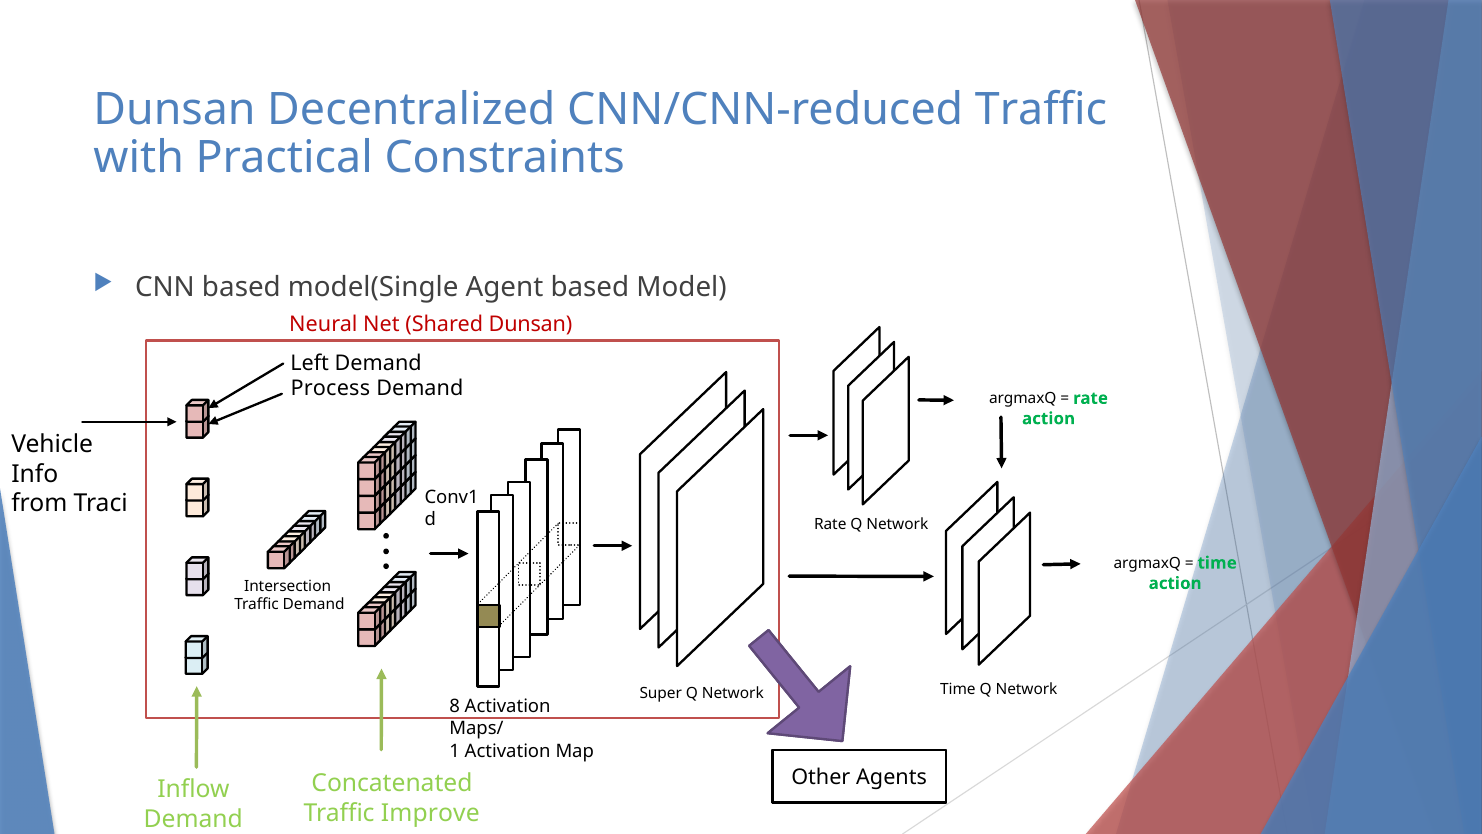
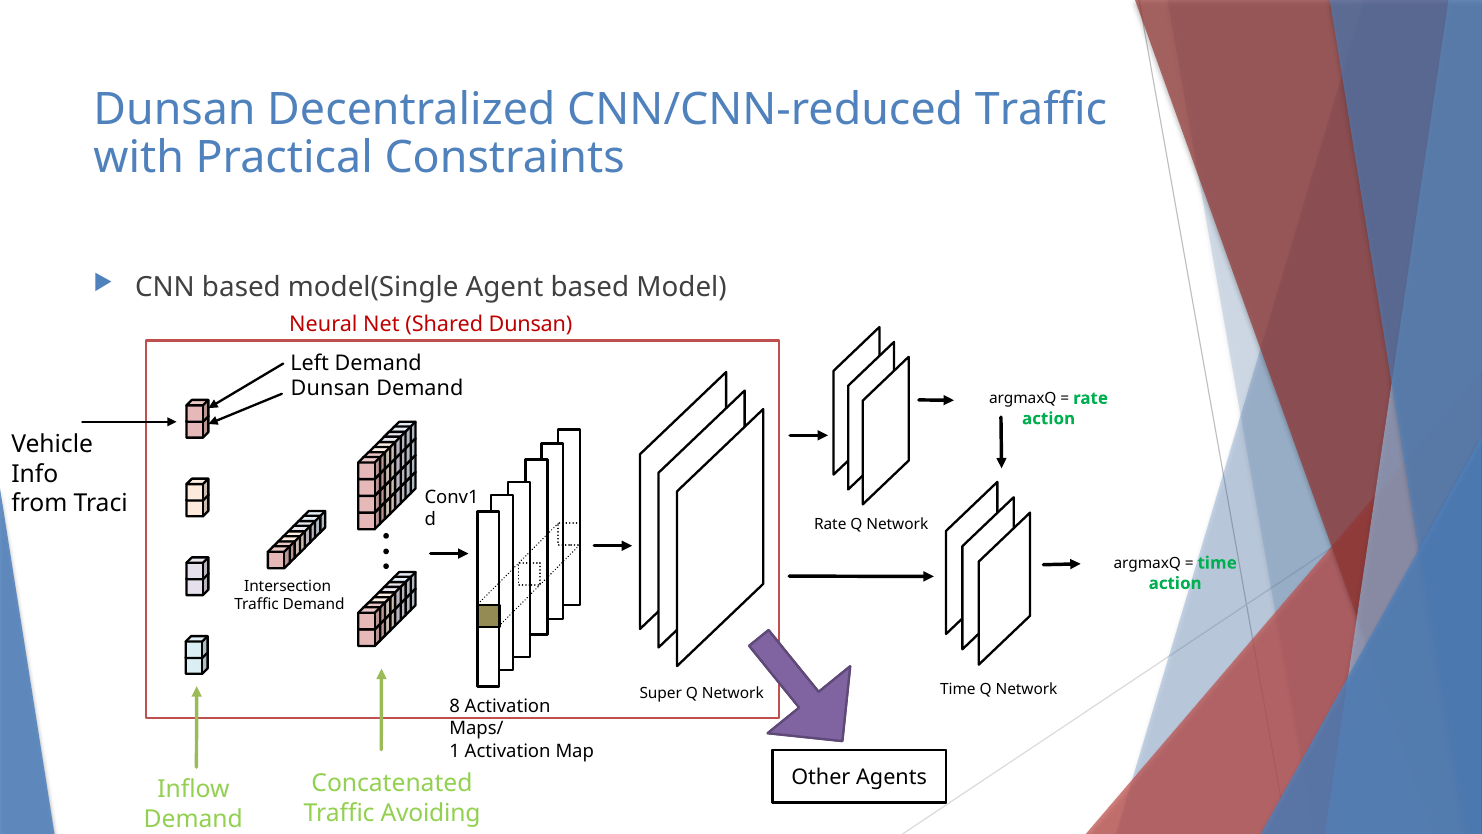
Process at (330, 389): Process -> Dunsan
Improve: Improve -> Avoiding
